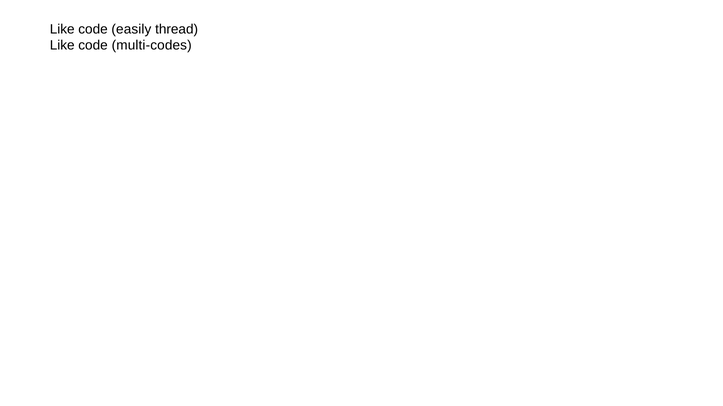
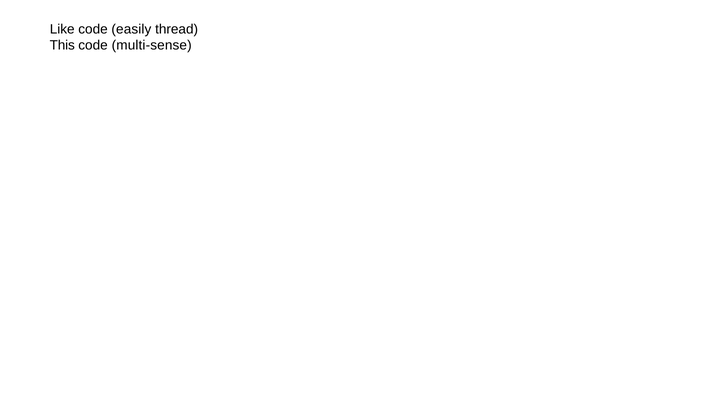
Like at (62, 46): Like -> This
multi-codes: multi-codes -> multi-sense
